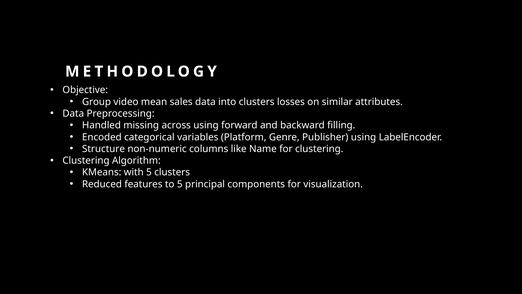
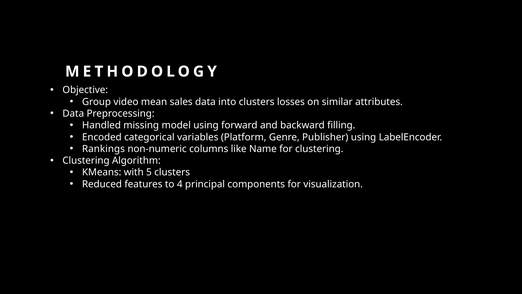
across: across -> model
Structure: Structure -> Rankings
to 5: 5 -> 4
